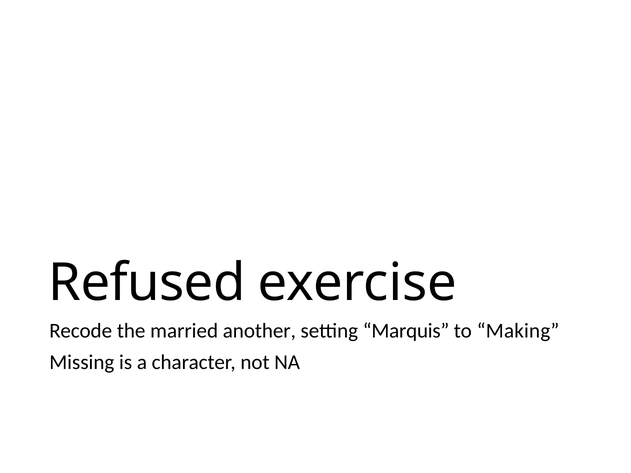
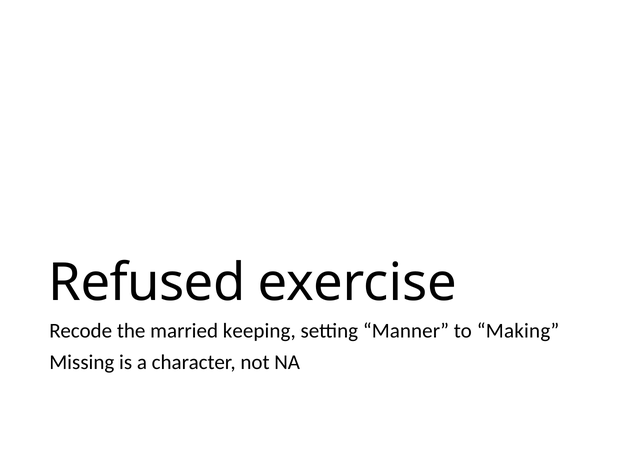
another: another -> keeping
Marquis: Marquis -> Manner
